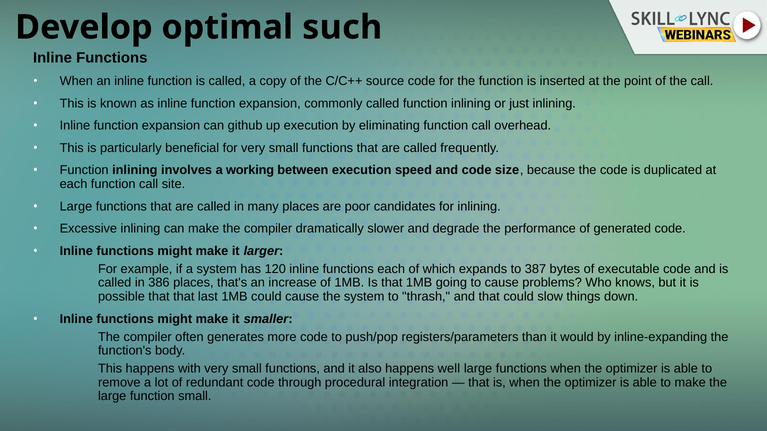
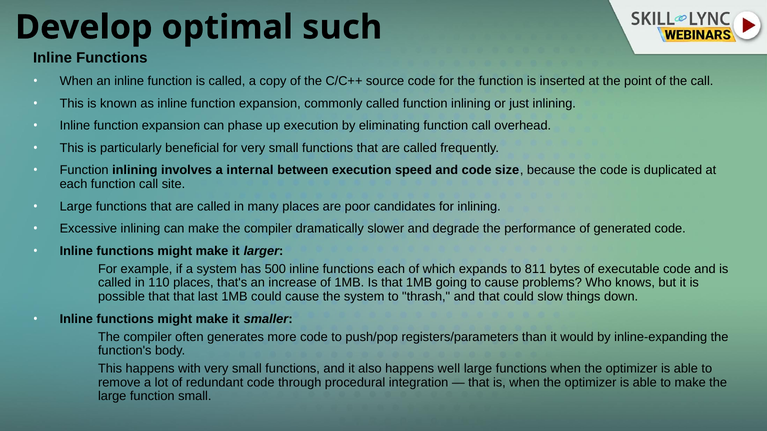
github: github -> phase
working: working -> internal
120: 120 -> 500
387: 387 -> 811
386: 386 -> 110
